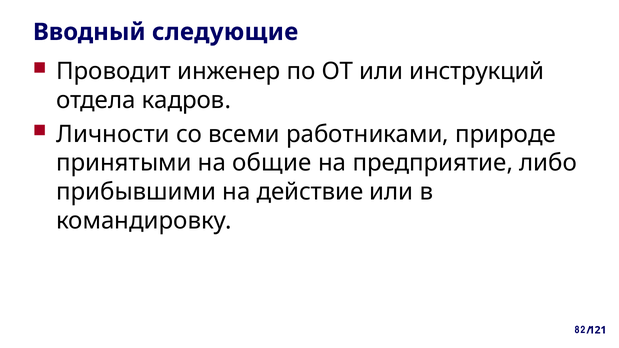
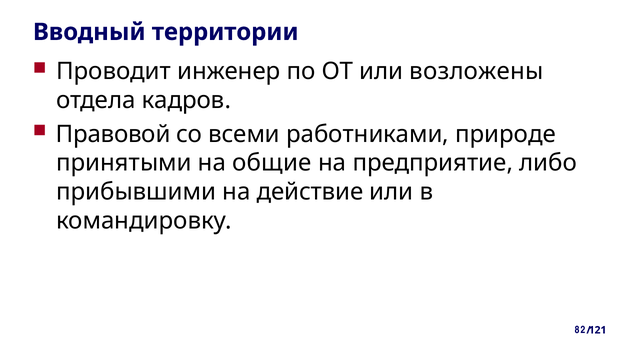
следующие: следующие -> территории
инструкций: инструкций -> возложены
Личности: Личности -> Правовой
